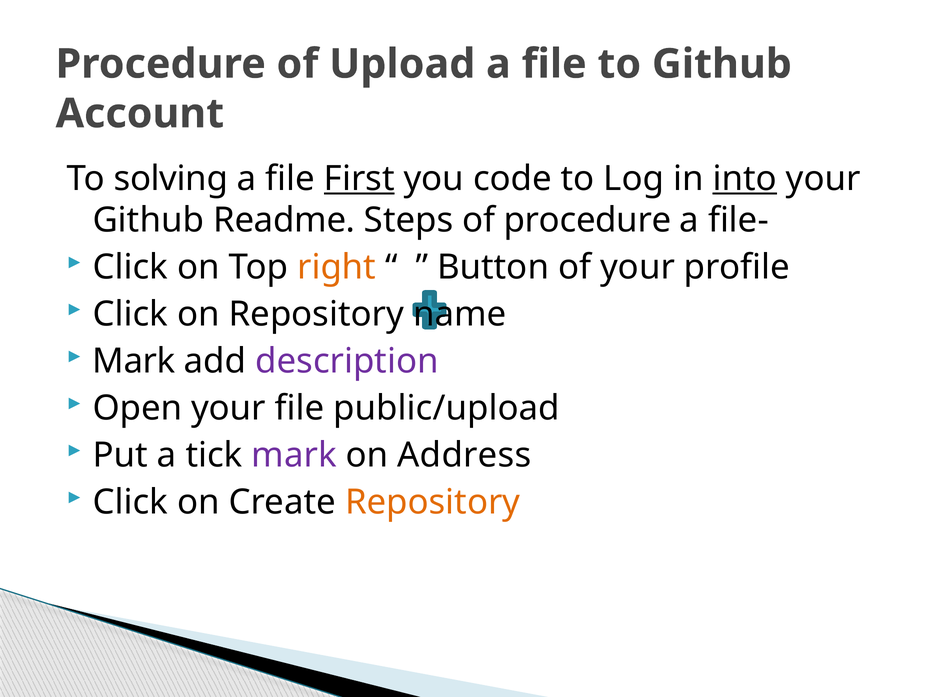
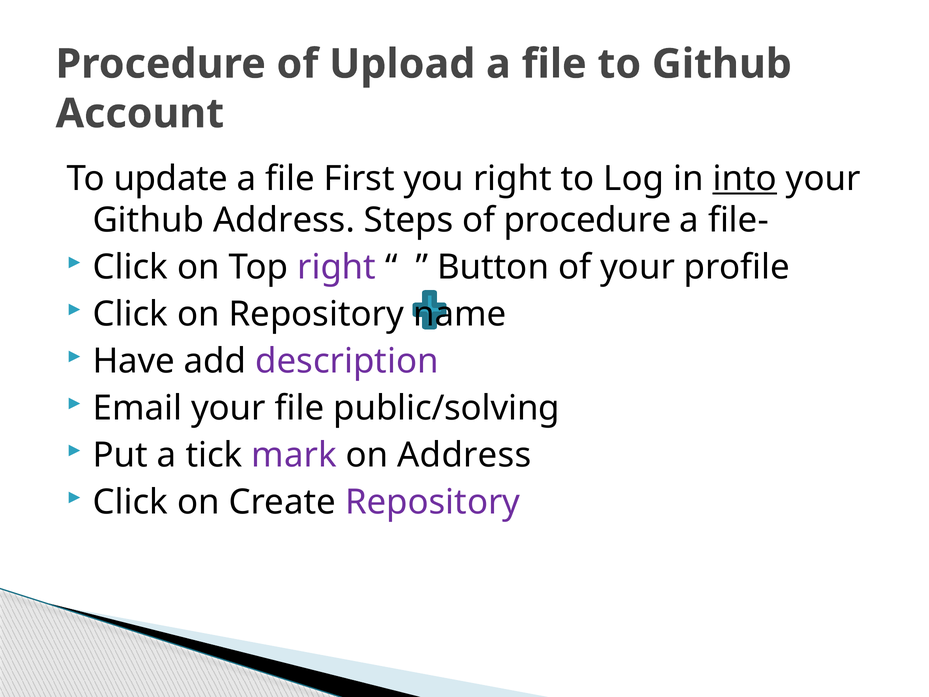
solving: solving -> update
First underline: present -> none
you code: code -> right
Github Readme: Readme -> Address
right at (337, 267) colour: orange -> purple
Mark at (134, 361): Mark -> Have
Open: Open -> Email
public/upload: public/upload -> public/solving
Repository at (433, 502) colour: orange -> purple
